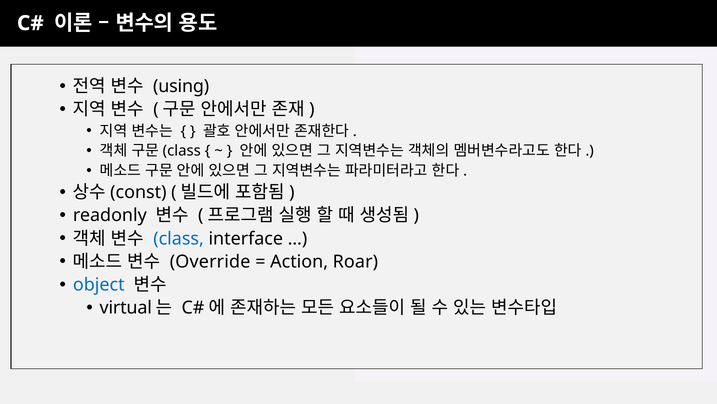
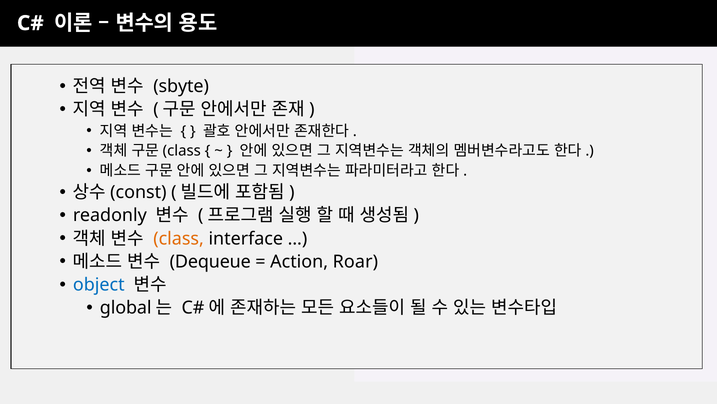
using: using -> sbyte
class at (179, 238) colour: blue -> orange
Override: Override -> Dequeue
virtual: virtual -> global
